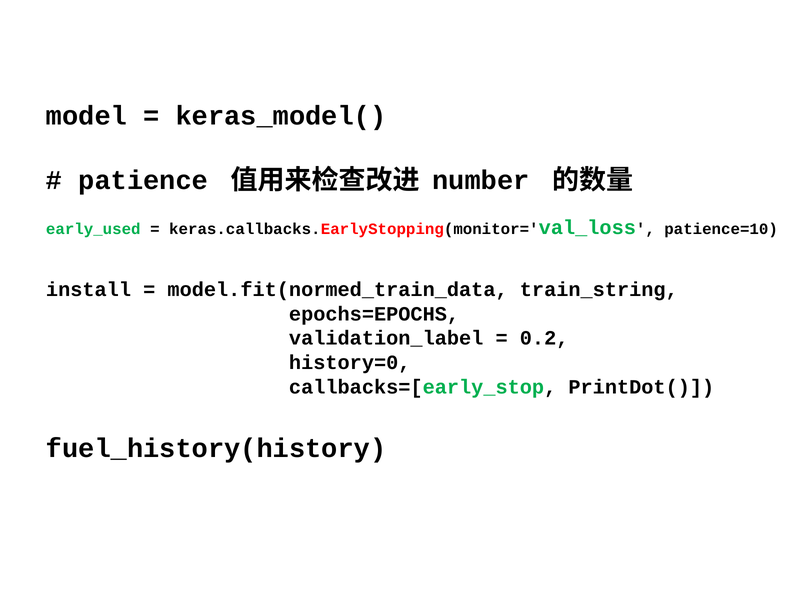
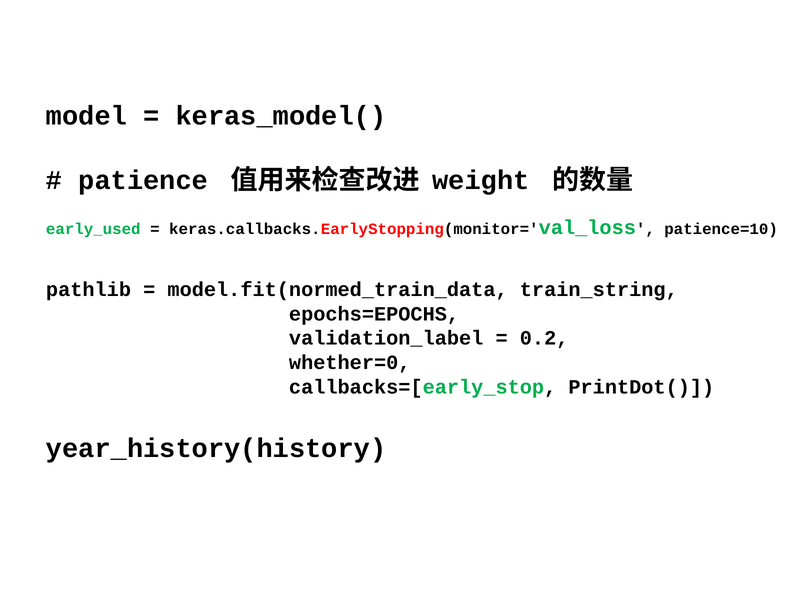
number: number -> weight
install: install -> pathlib
history=0: history=0 -> whether=0
fuel_history(history: fuel_history(history -> year_history(history
